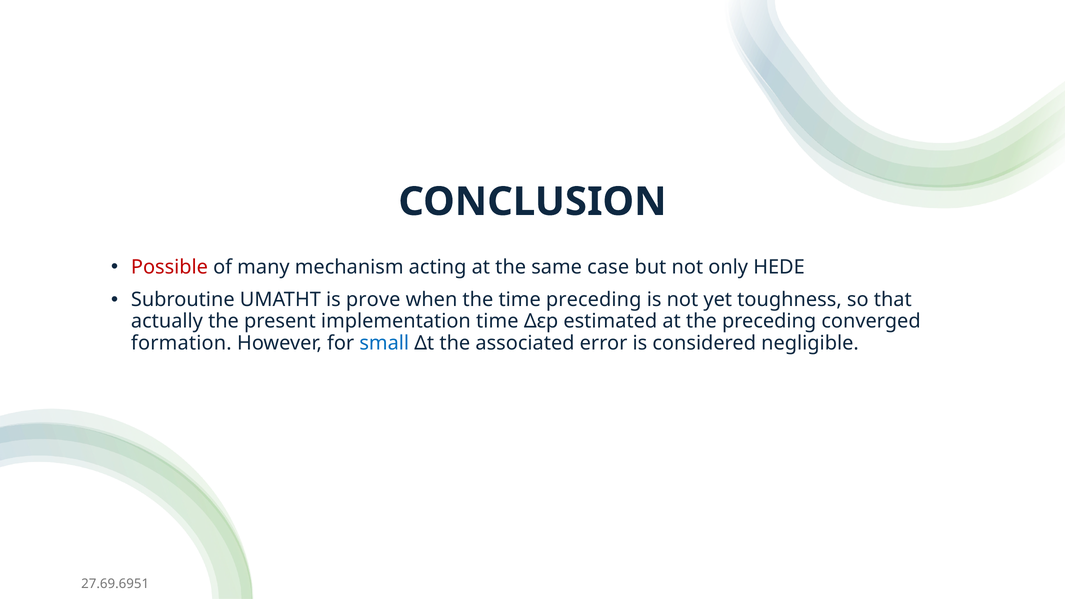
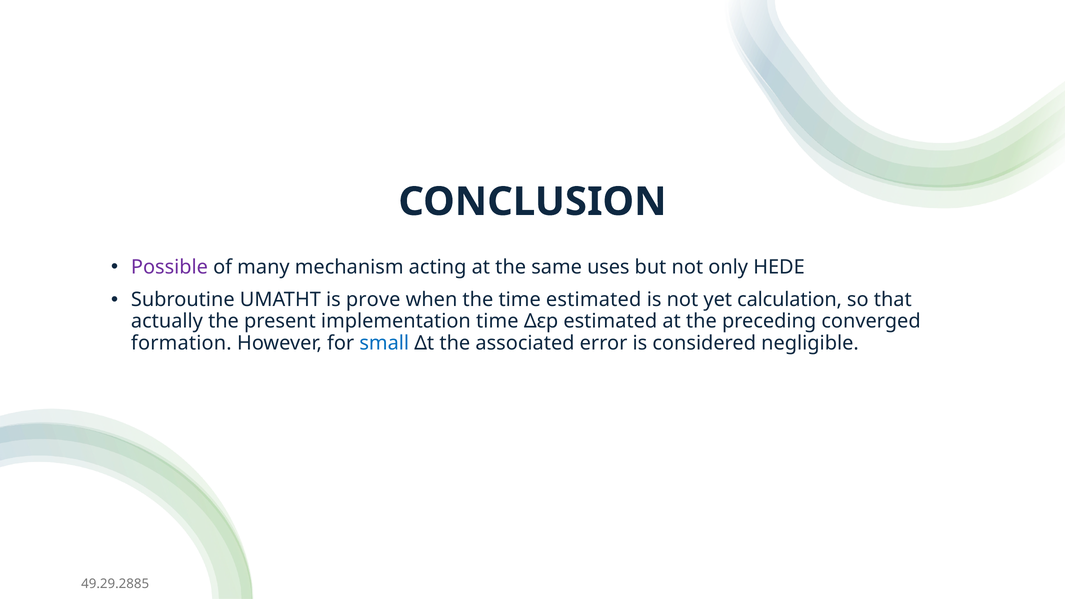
Possible colour: red -> purple
case: case -> uses
time preceding: preceding -> estimated
toughness: toughness -> calculation
27.69.6951: 27.69.6951 -> 49.29.2885
